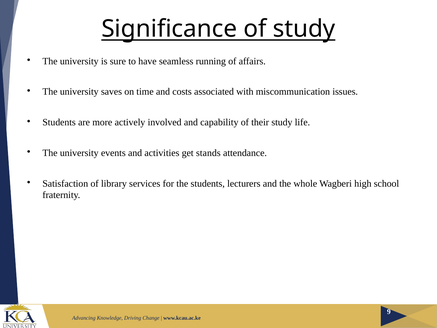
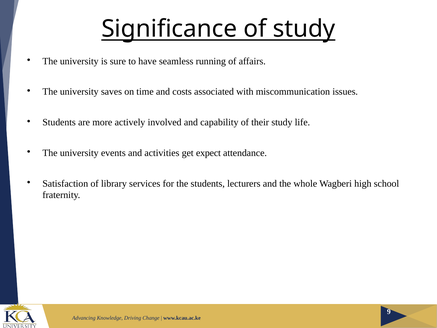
stands: stands -> expect
